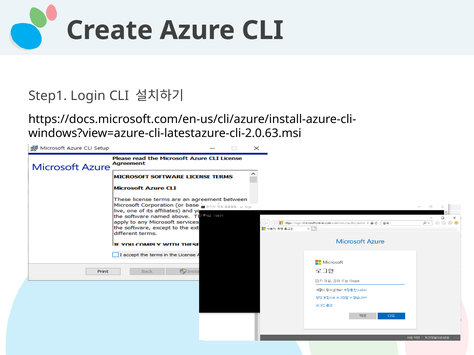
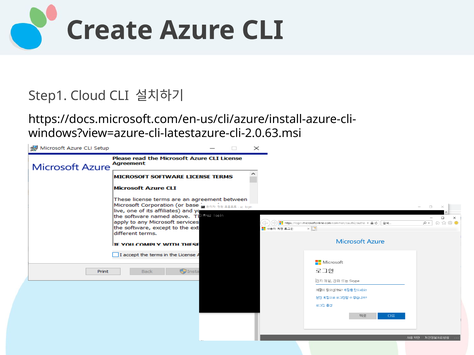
Login: Login -> Cloud
